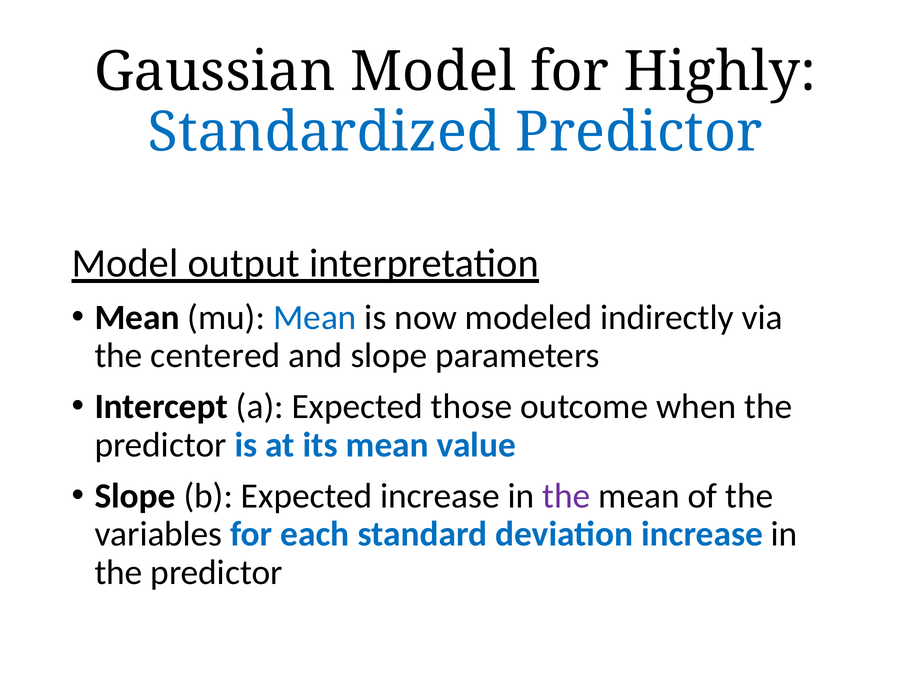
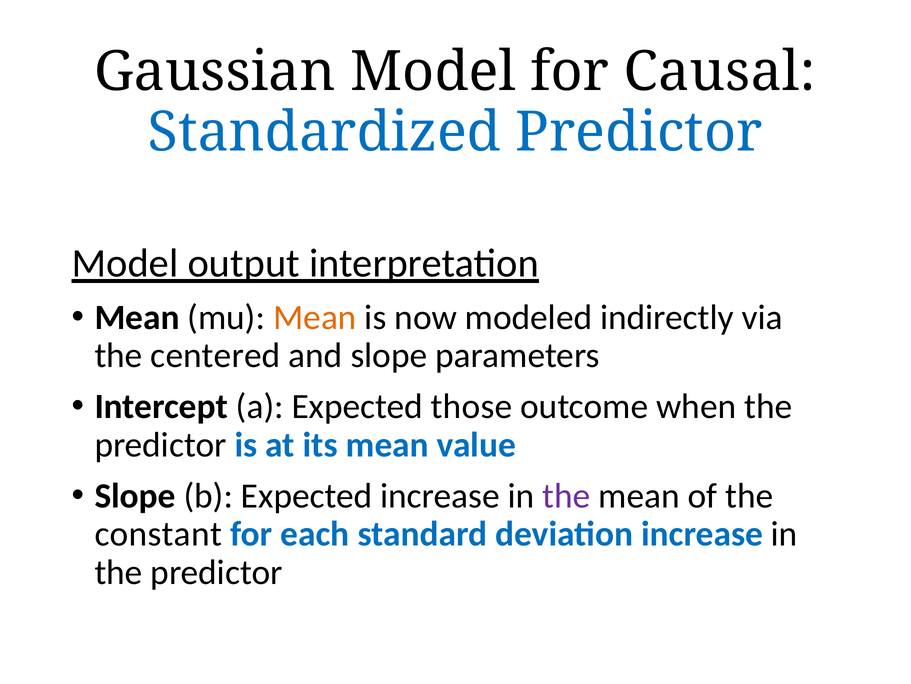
Highly: Highly -> Causal
Mean at (315, 317) colour: blue -> orange
variables: variables -> constant
